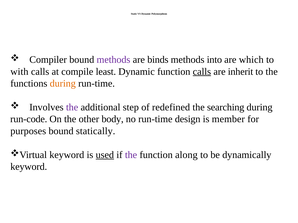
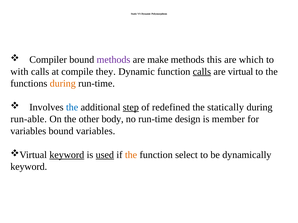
binds: binds -> make
into: into -> this
least: least -> they
inherit: inherit -> virtual
the at (72, 107) colour: purple -> blue
step underline: none -> present
searching: searching -> statically
run-code: run-code -> run-able
purposes at (28, 131): purposes -> variables
bound statically: statically -> variables
keyword at (67, 155) underline: none -> present
the at (131, 155) colour: purple -> orange
along: along -> select
